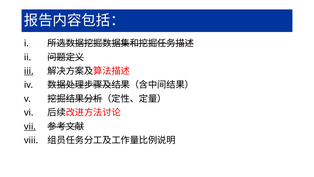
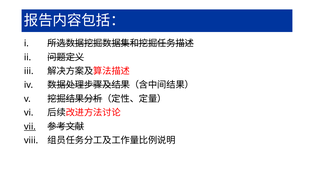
iii underline: present -> none
